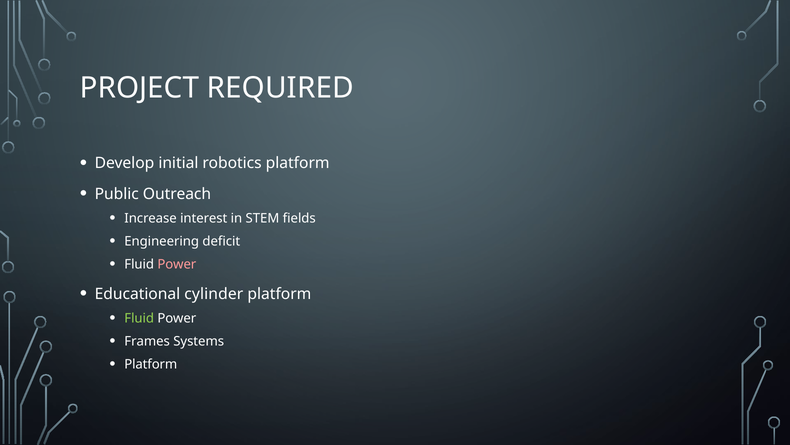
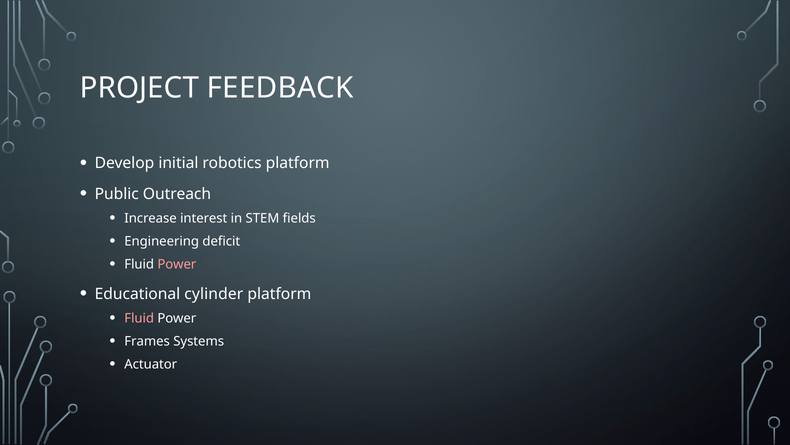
REQUIRED: REQUIRED -> FEEDBACK
Fluid at (139, 318) colour: light green -> pink
Platform at (151, 364): Platform -> Actuator
